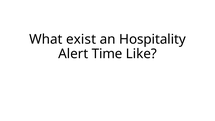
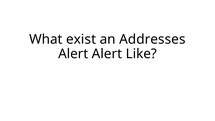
Hospitality: Hospitality -> Addresses
Alert Time: Time -> Alert
